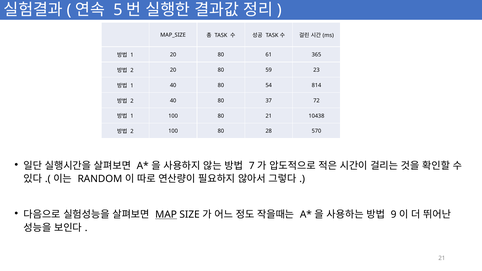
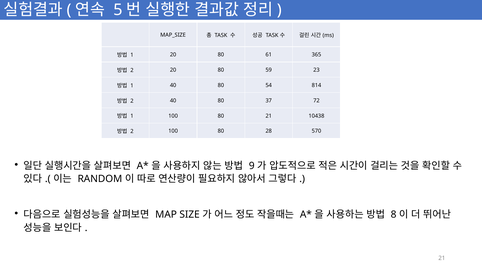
7: 7 -> 9
MAP underline: present -> none
9: 9 -> 8
